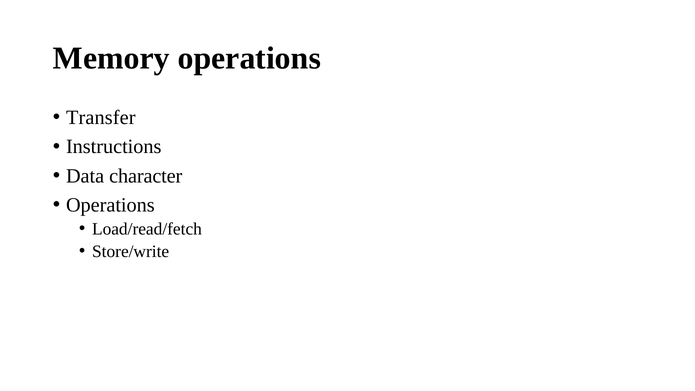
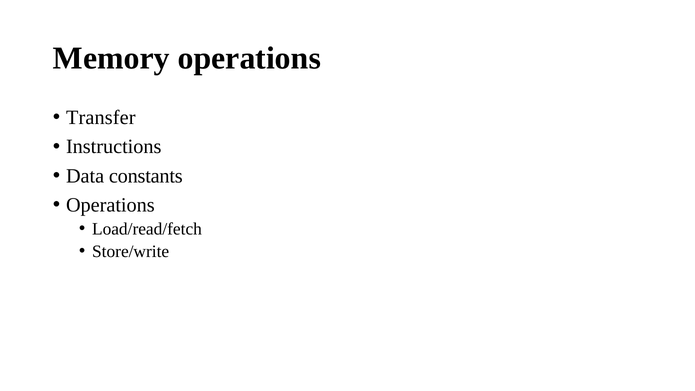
character: character -> constants
